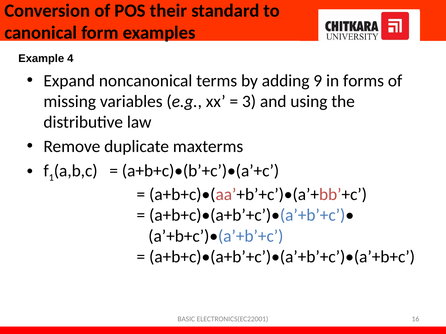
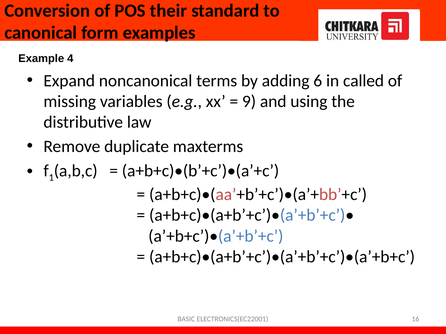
9: 9 -> 6
forms: forms -> called
3: 3 -> 9
